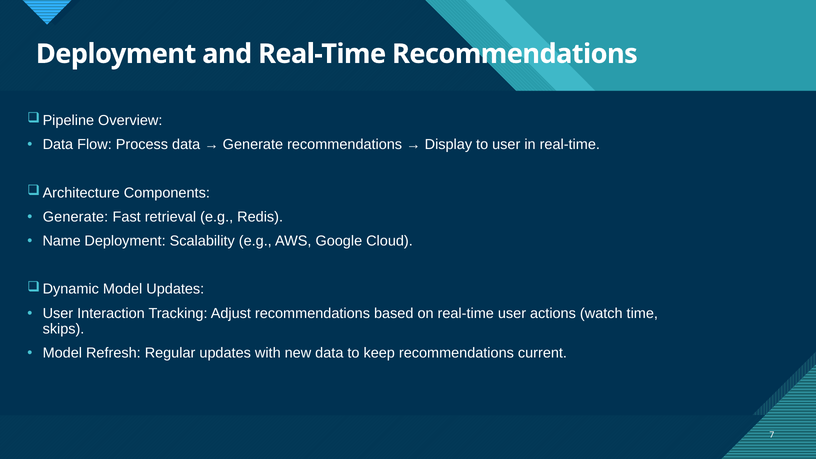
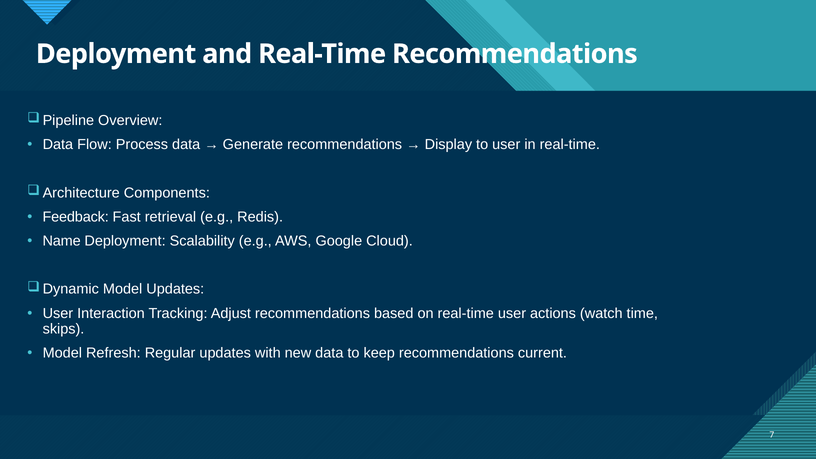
Generate at (76, 217): Generate -> Feedback
